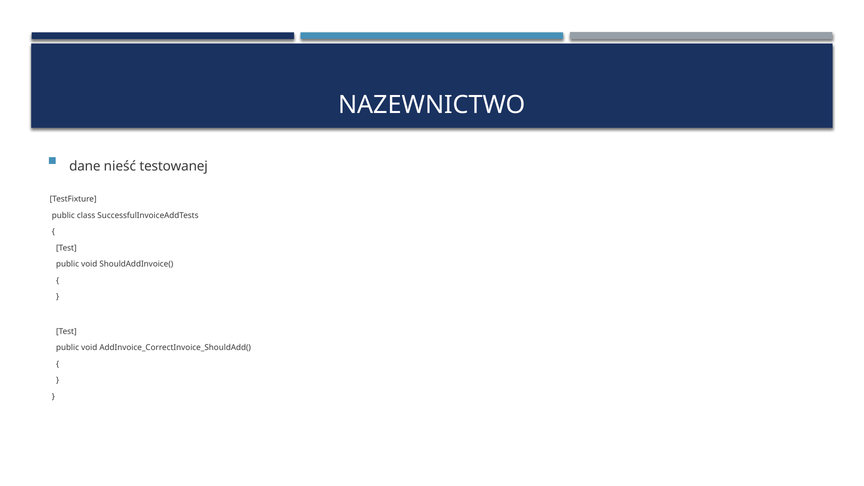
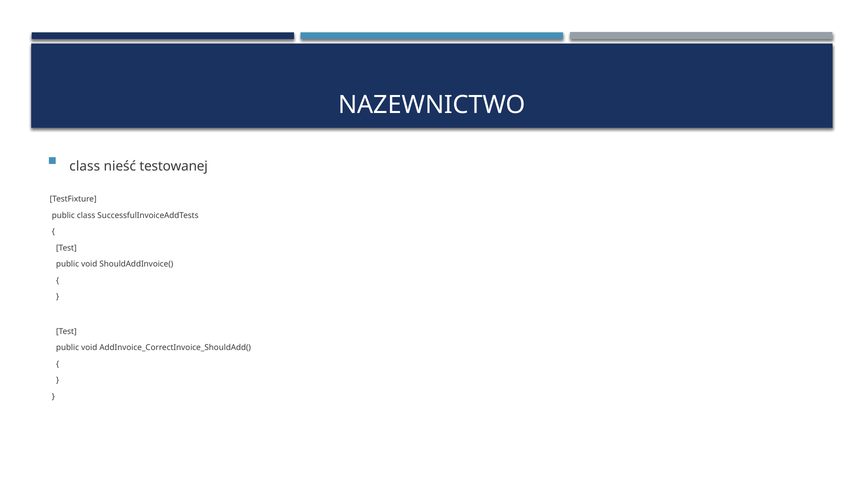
dane at (85, 166): dane -> class
